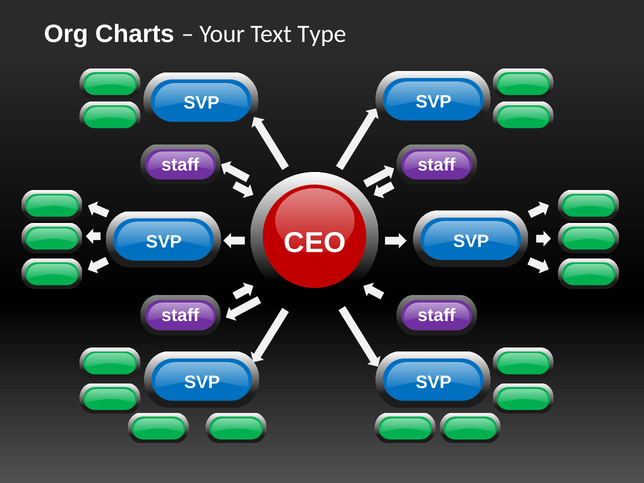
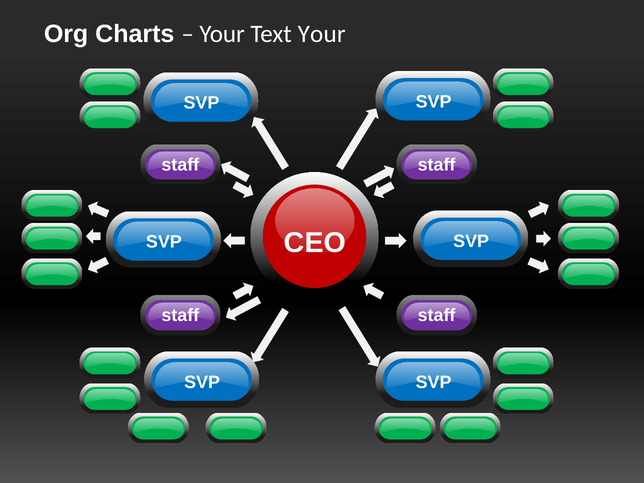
Text Type: Type -> Your
